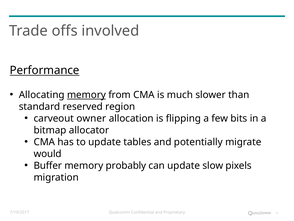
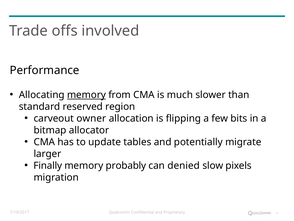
Performance underline: present -> none
would: would -> larger
Buffer: Buffer -> Finally
can update: update -> denied
